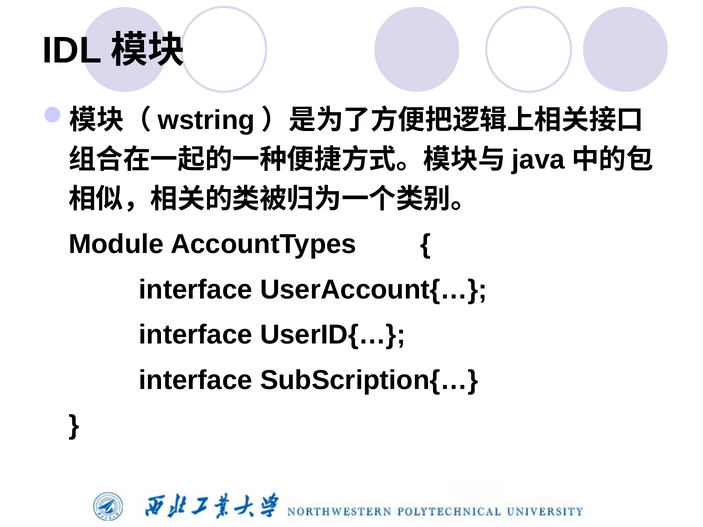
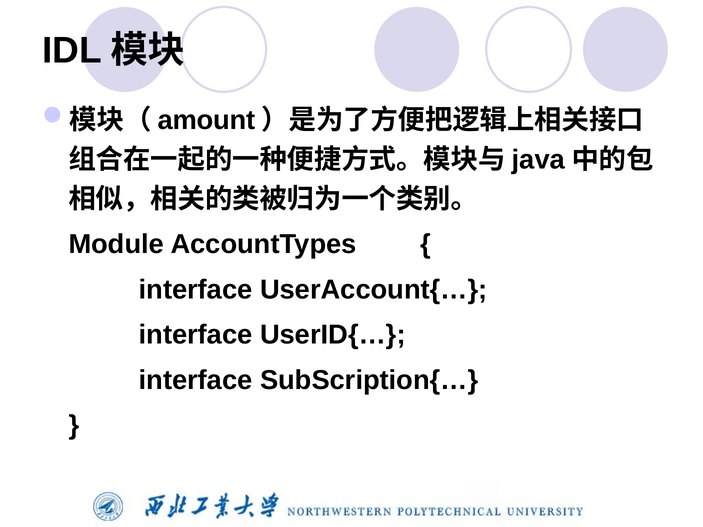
wstring: wstring -> amount
